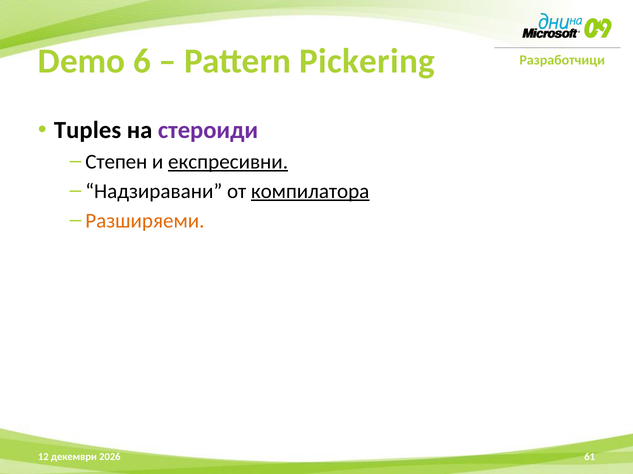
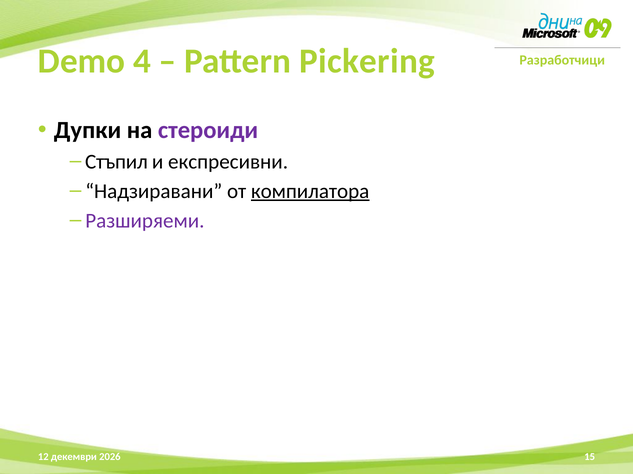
6: 6 -> 4
Tuples: Tuples -> Дупки
Степен: Степен -> Стъпил
експресивни underline: present -> none
Разширяеми colour: orange -> purple
61: 61 -> 15
